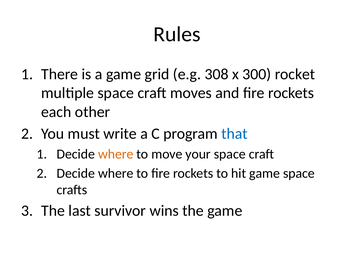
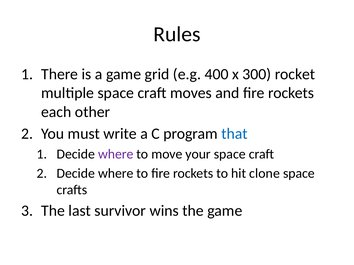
308: 308 -> 400
where at (116, 154) colour: orange -> purple
hit game: game -> clone
